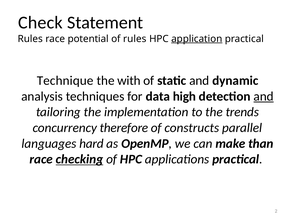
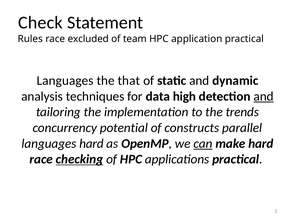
potential: potential -> excluded
of rules: rules -> team
application underline: present -> none
Technique at (65, 81): Technique -> Languages
with: with -> that
therefore: therefore -> potential
can underline: none -> present
make than: than -> hard
